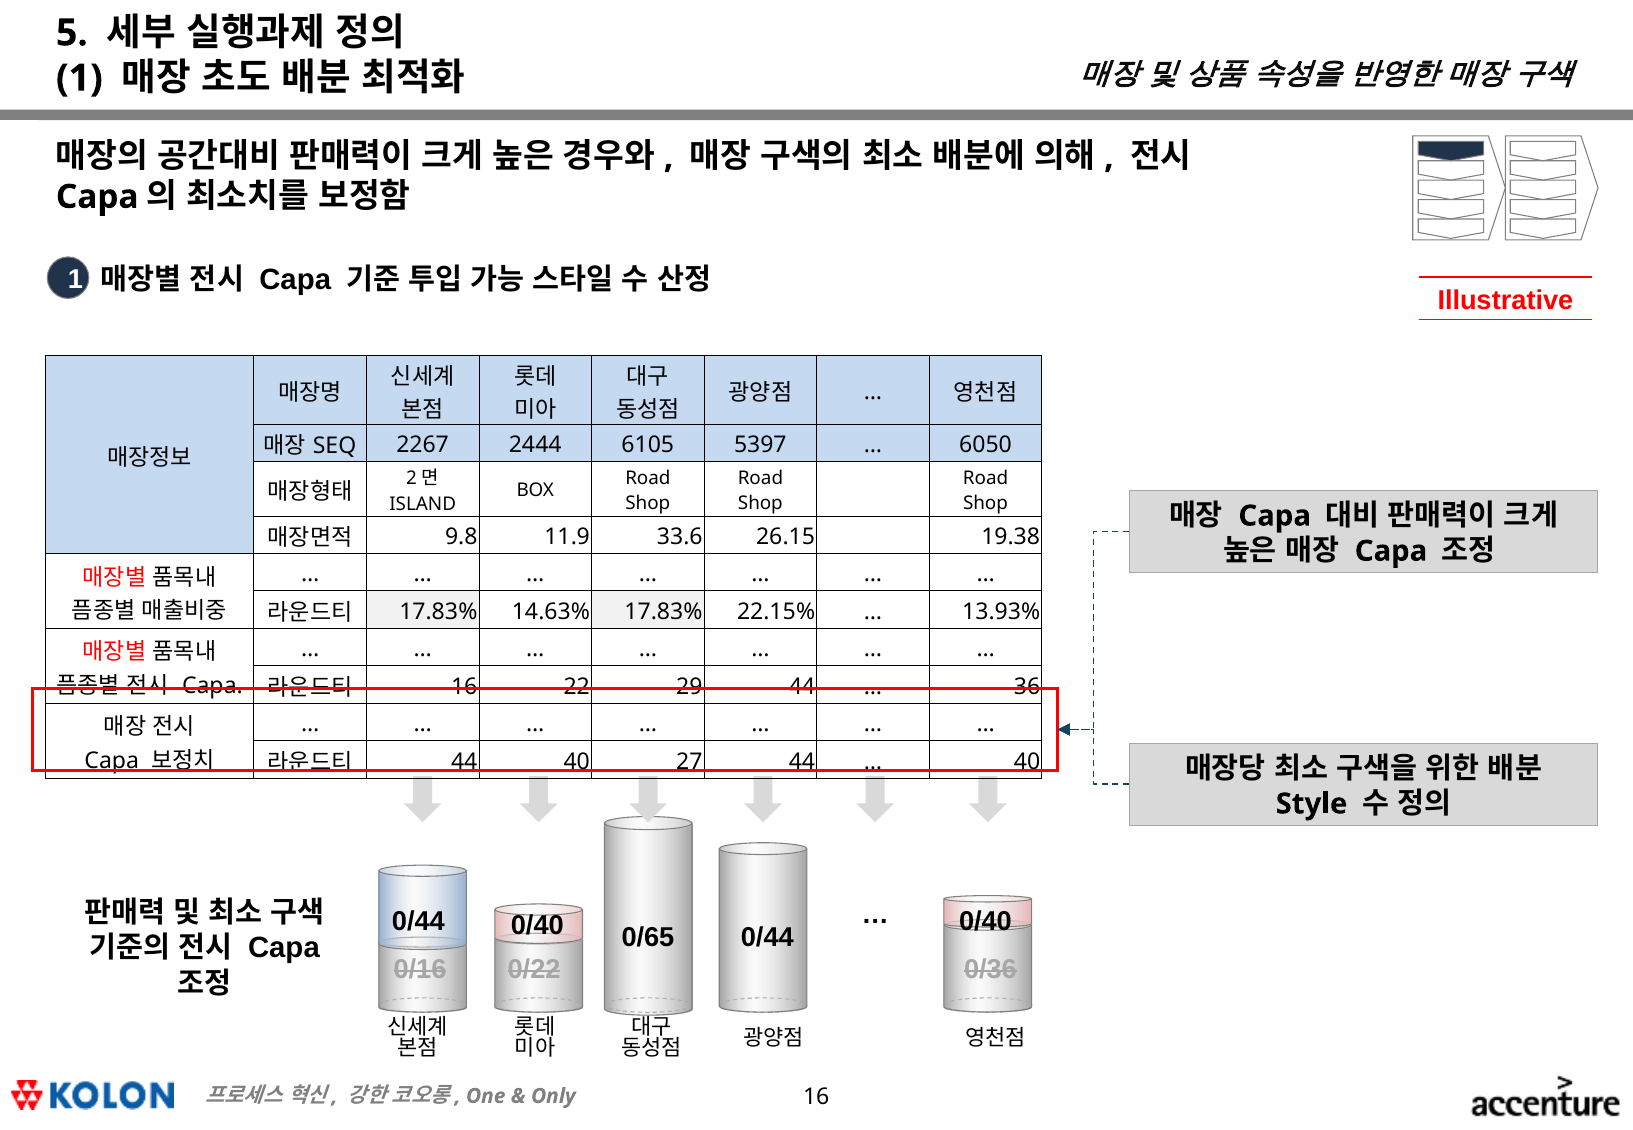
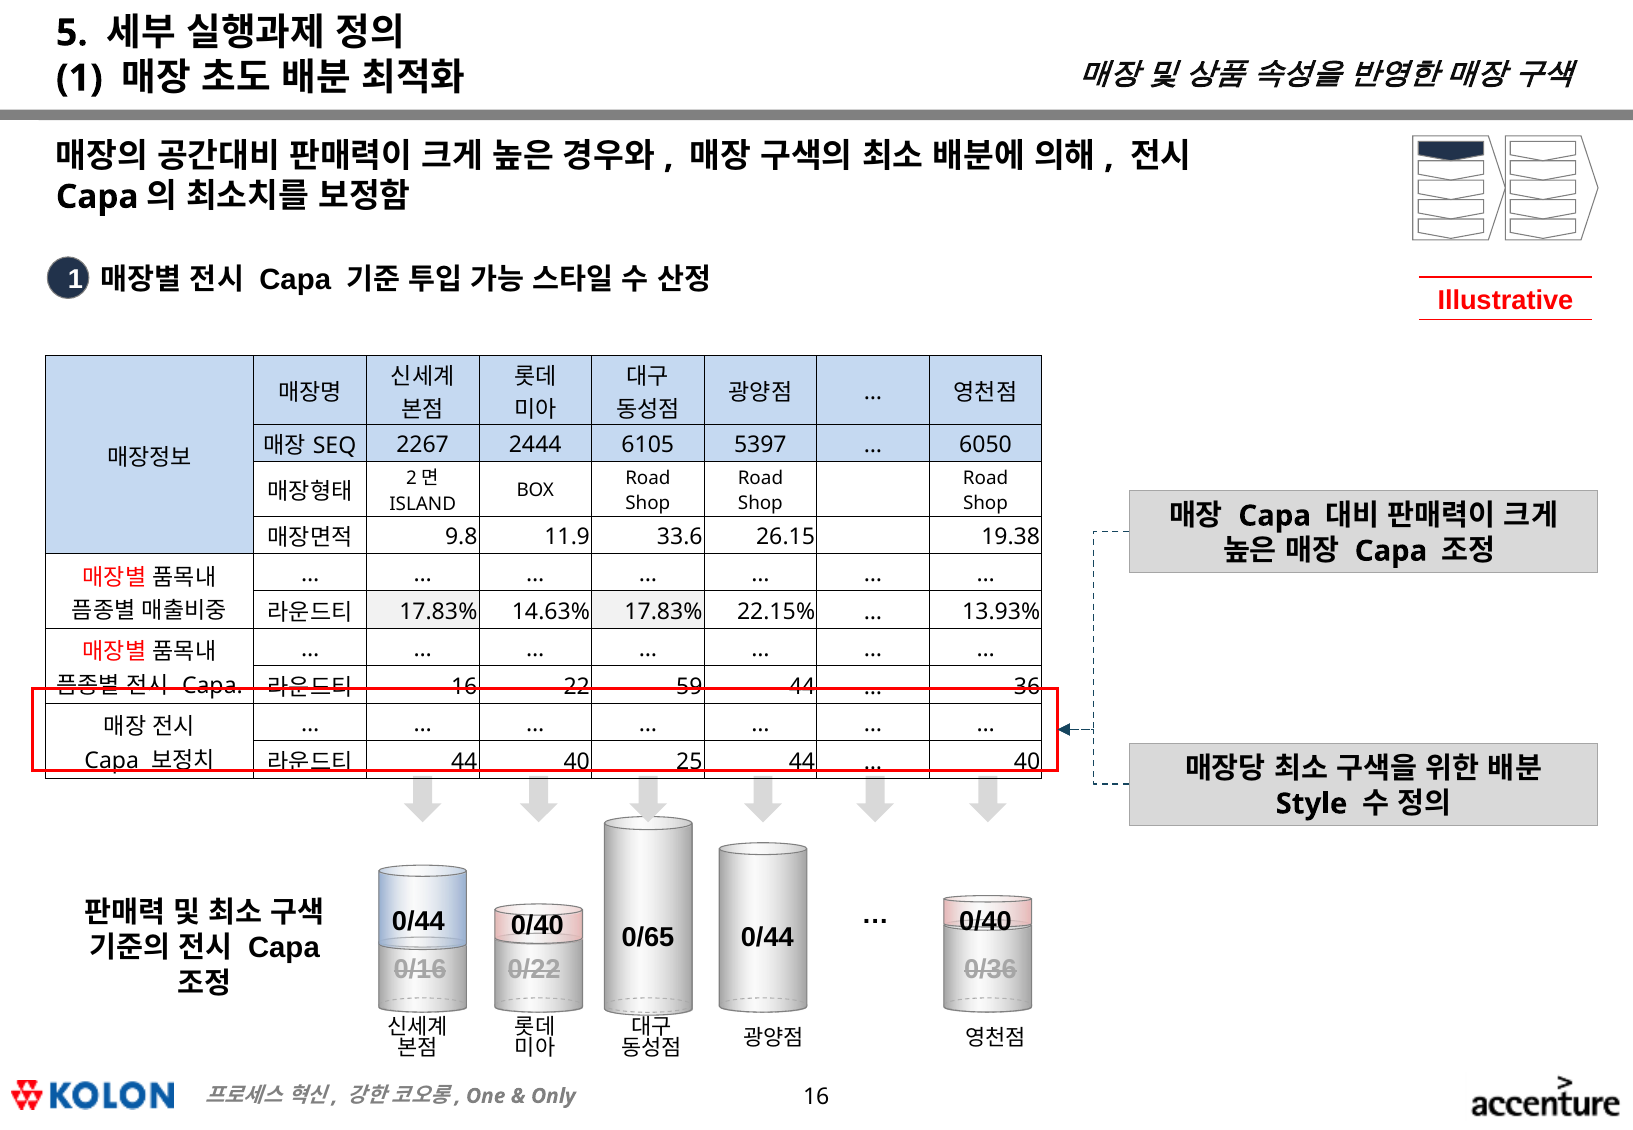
29: 29 -> 59
27: 27 -> 25
